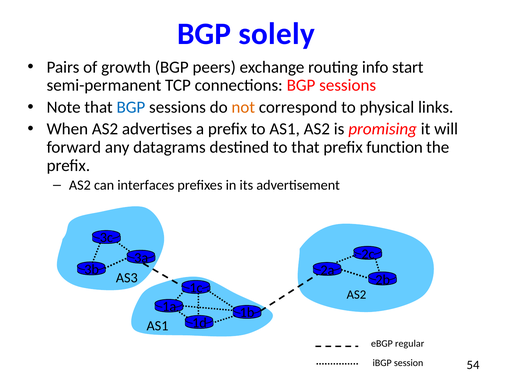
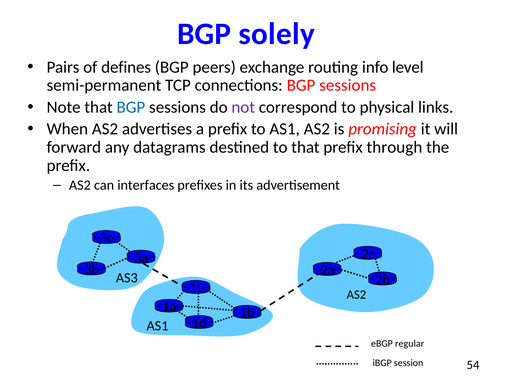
growth: growth -> defines
start: start -> level
not colour: orange -> purple
function: function -> through
